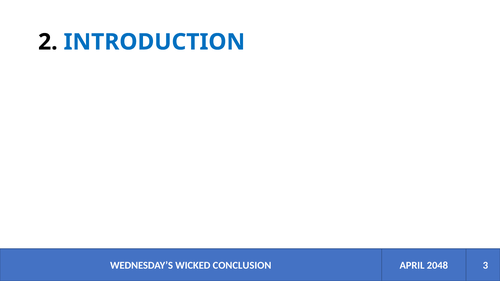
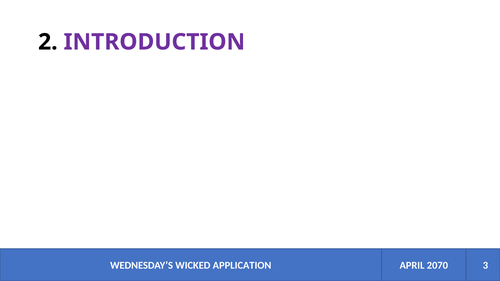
INTRODUCTION colour: blue -> purple
CONCLUSION: CONCLUSION -> APPLICATION
2048: 2048 -> 2070
